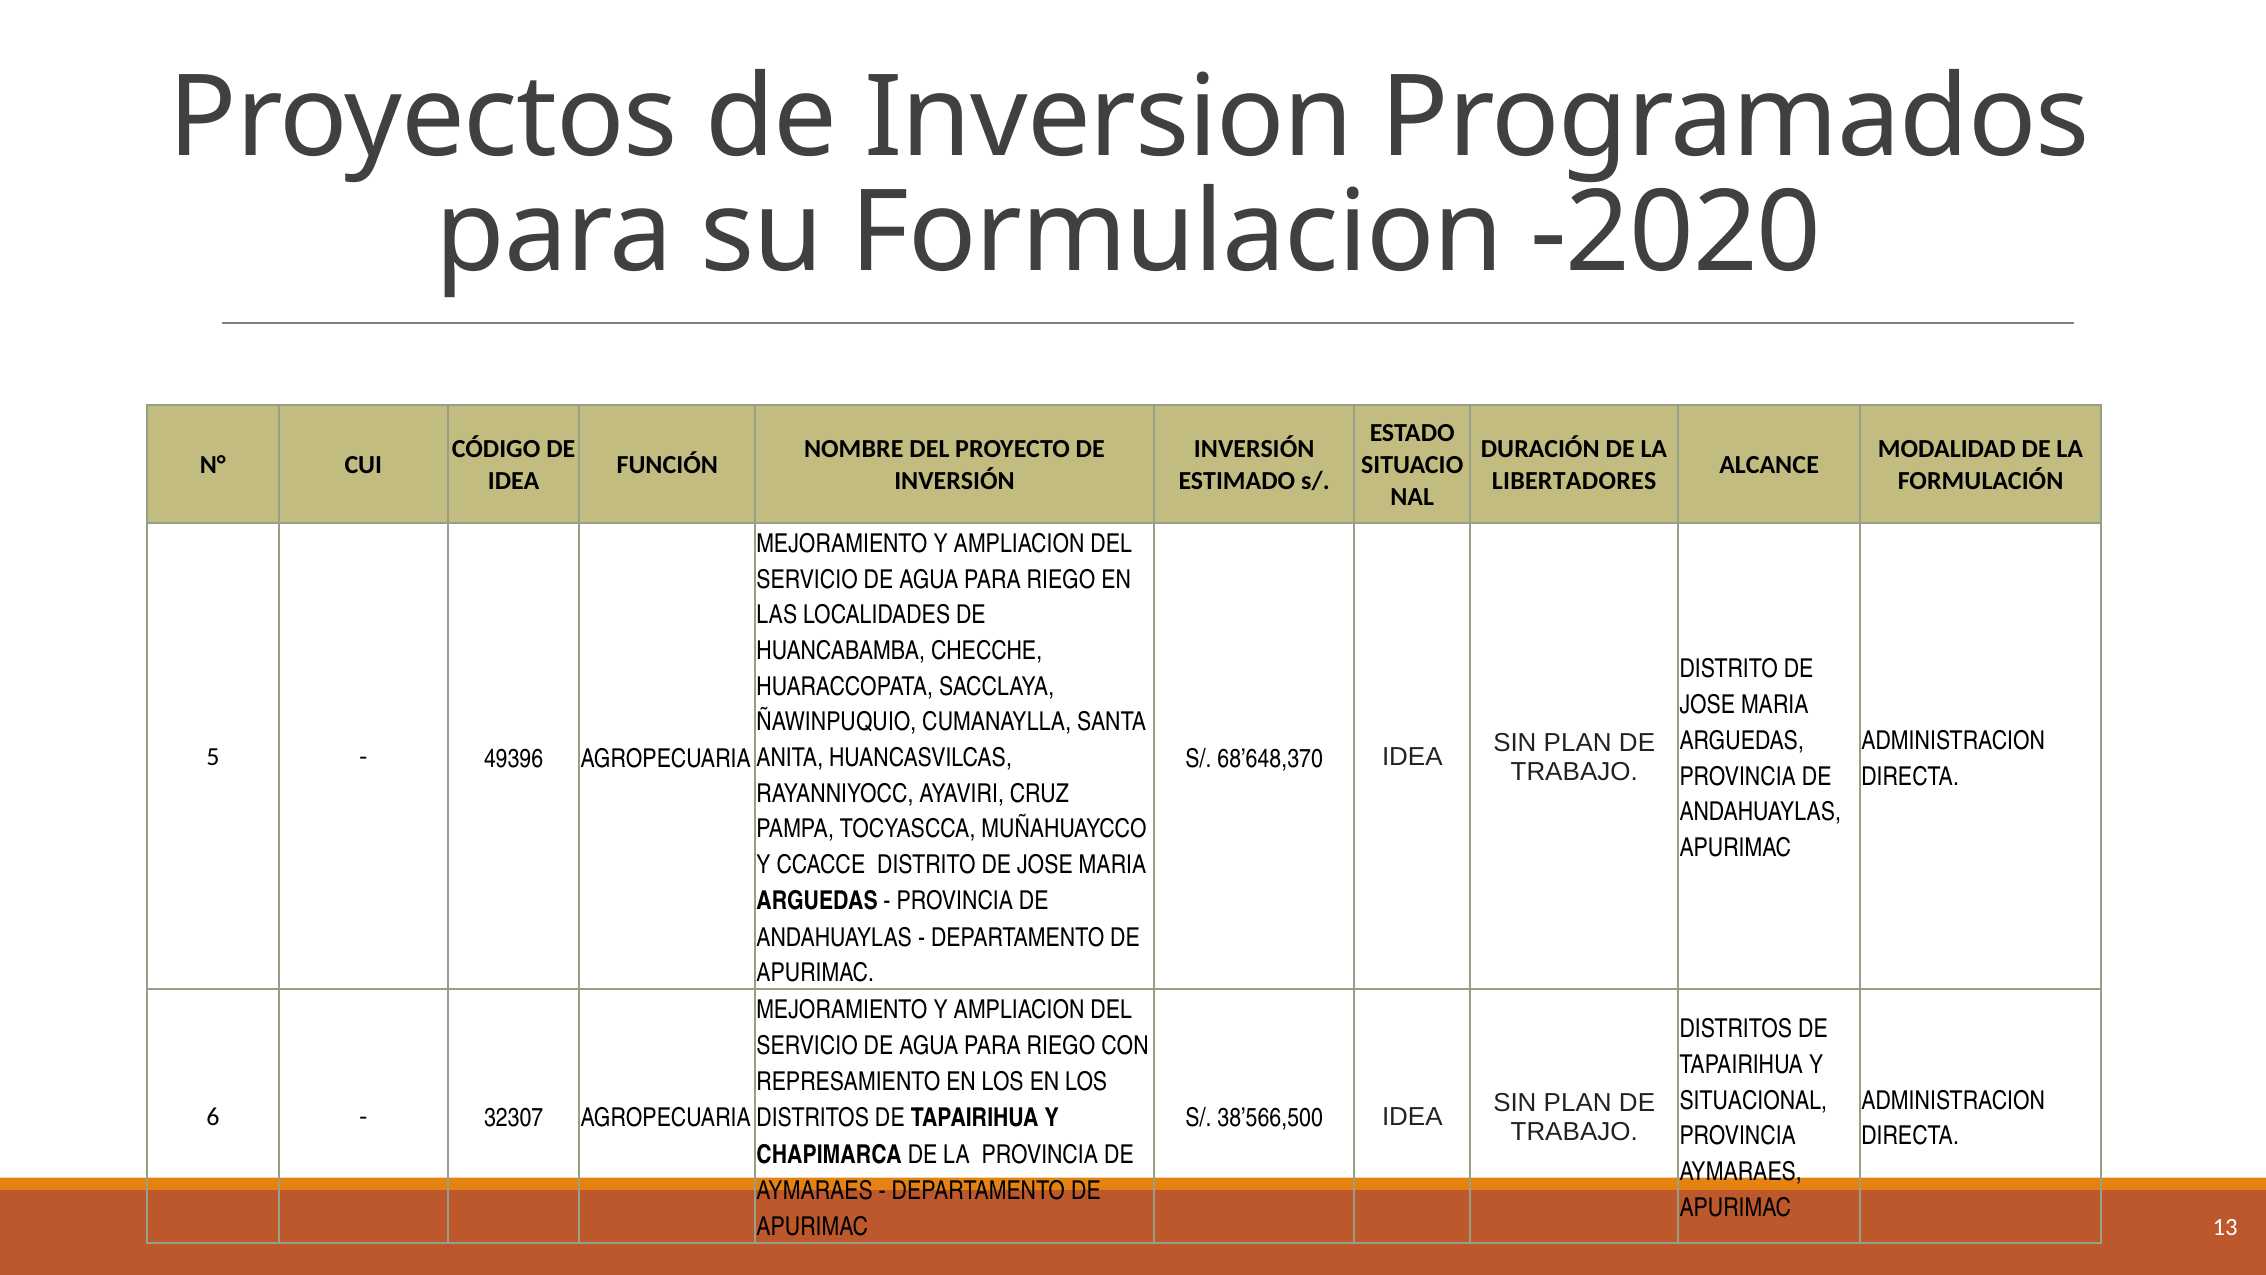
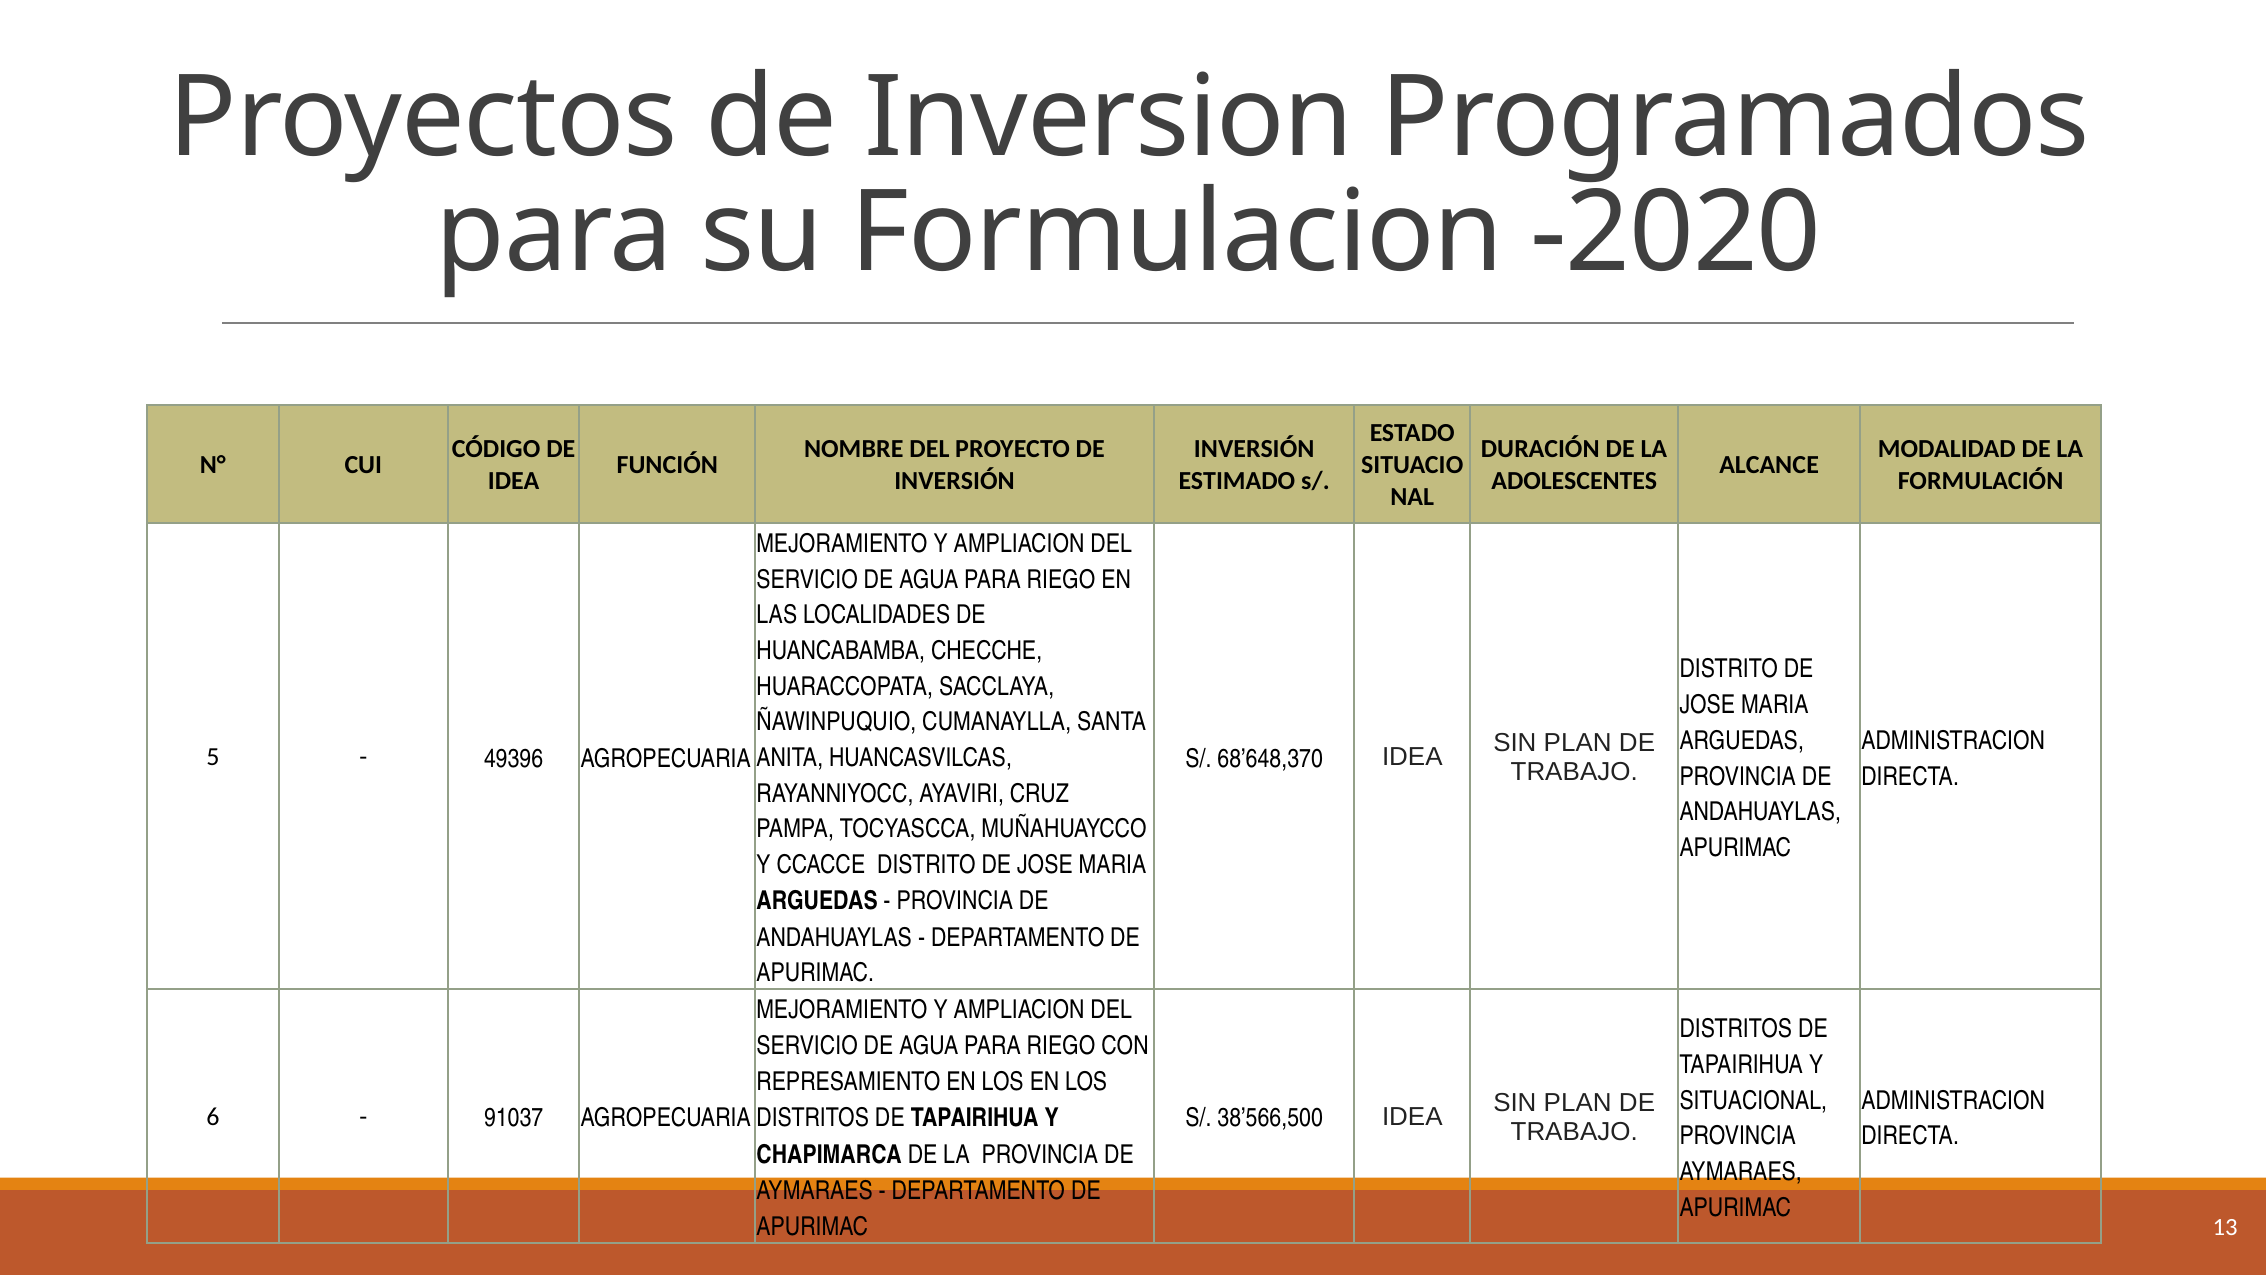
LIBERTADORES: LIBERTADORES -> ADOLESCENTES
32307: 32307 -> 91037
